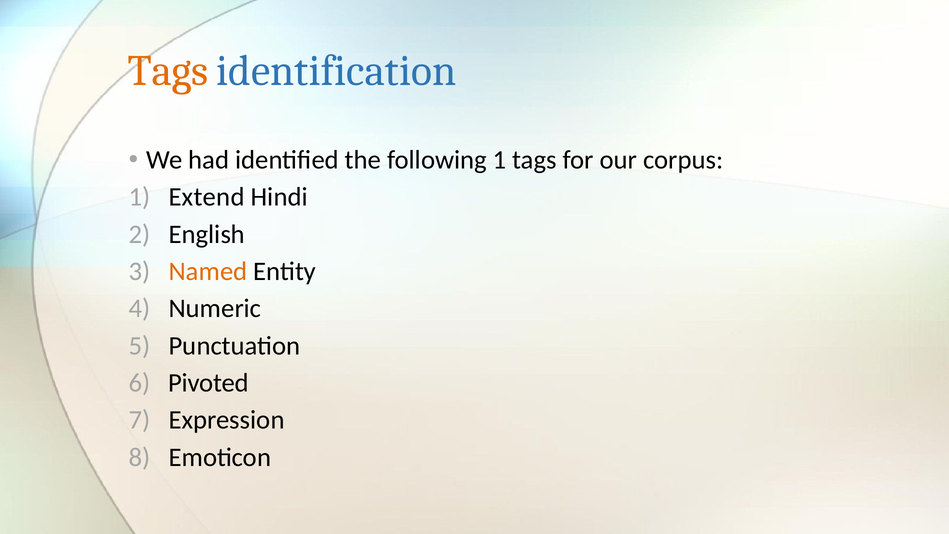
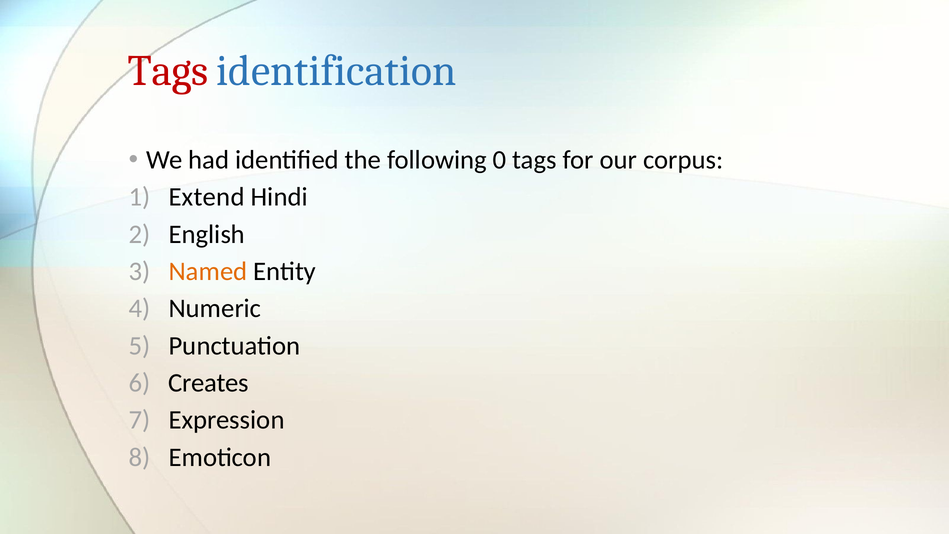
Tags at (168, 71) colour: orange -> red
following 1: 1 -> 0
Pivoted: Pivoted -> Creates
